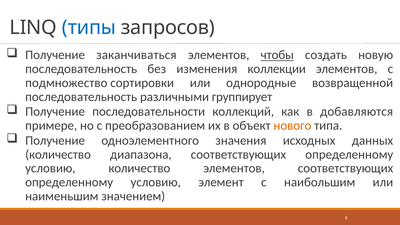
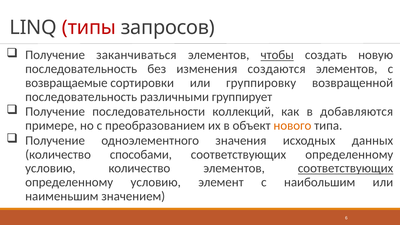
типы colour: blue -> red
коллекции: коллекции -> создаются
подмножество: подмножество -> возвращаемые
однородные: однородные -> группировку
диапазона: диапазона -> способами
соответствующих at (346, 168) underline: none -> present
